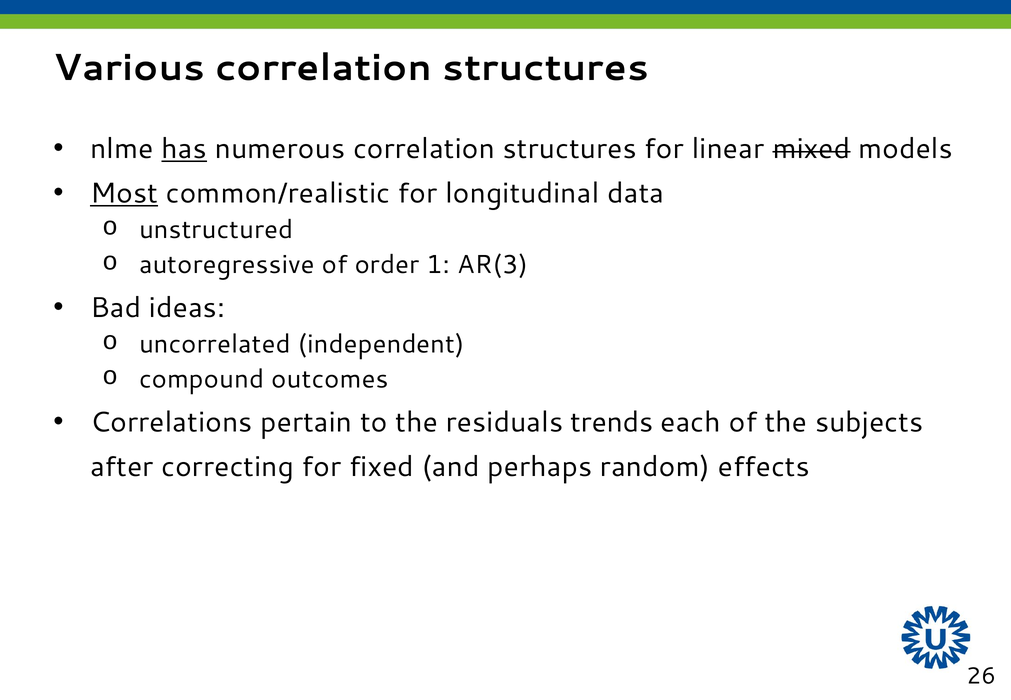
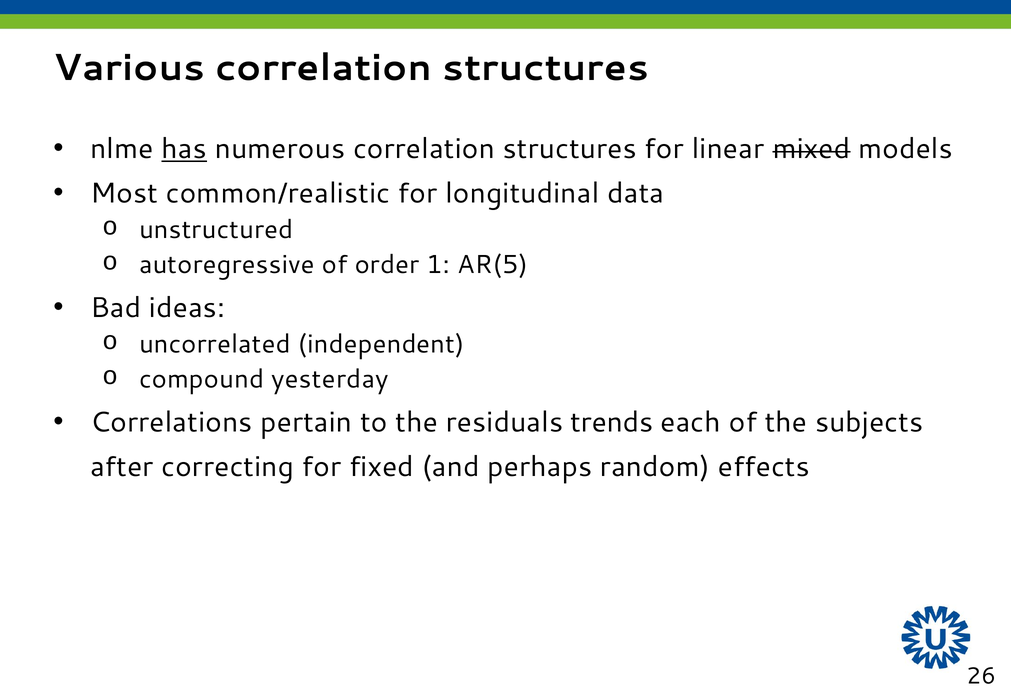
Most underline: present -> none
AR(3: AR(3 -> AR(5
outcomes: outcomes -> yesterday
